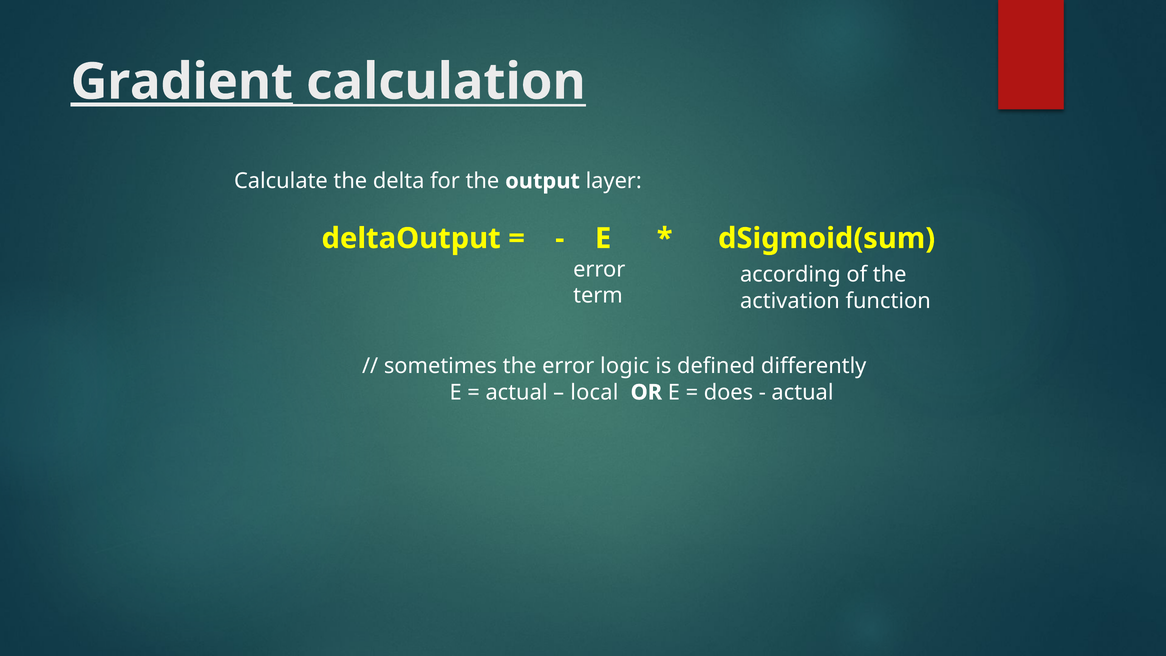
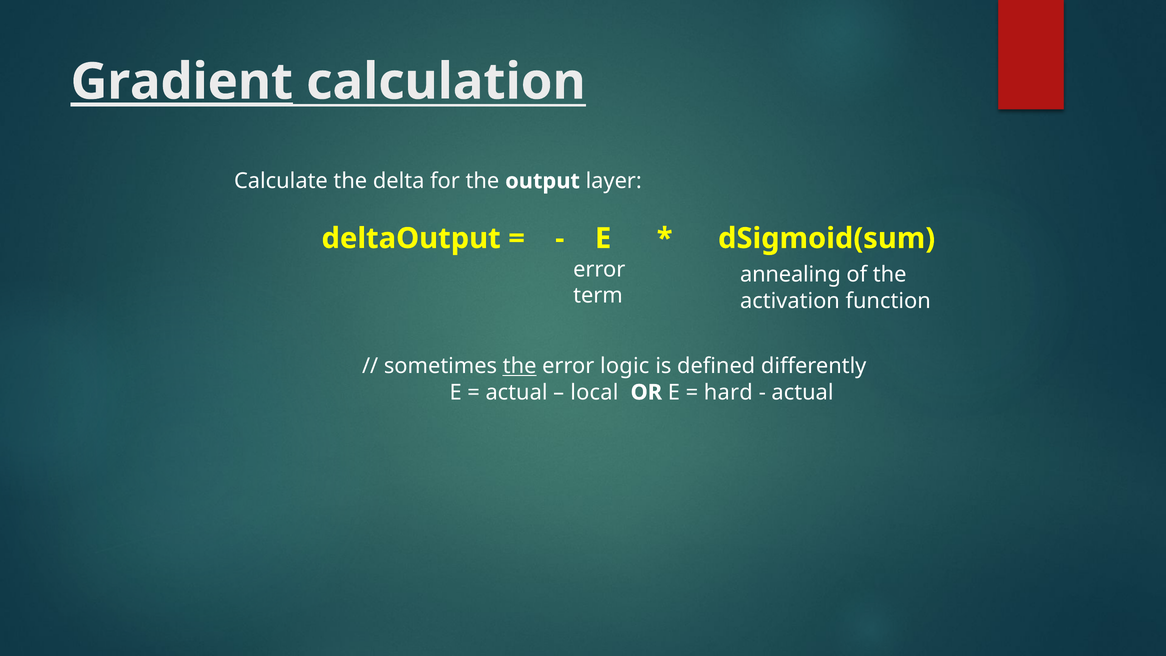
according: according -> annealing
the at (520, 366) underline: none -> present
does: does -> hard
